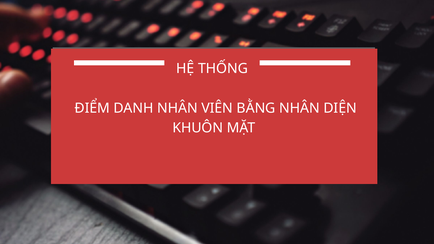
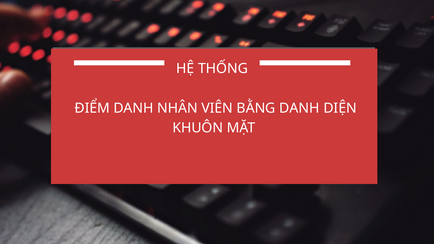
BẰNG NHÂN: NHÂN -> DANH
